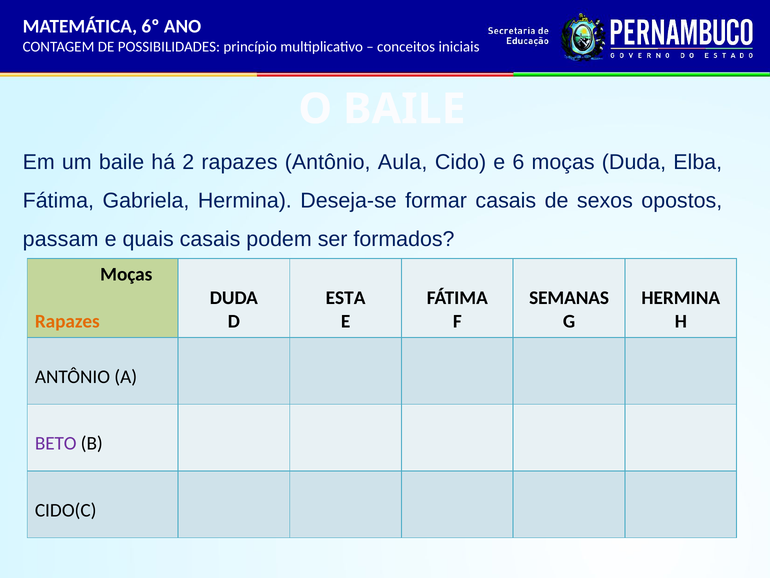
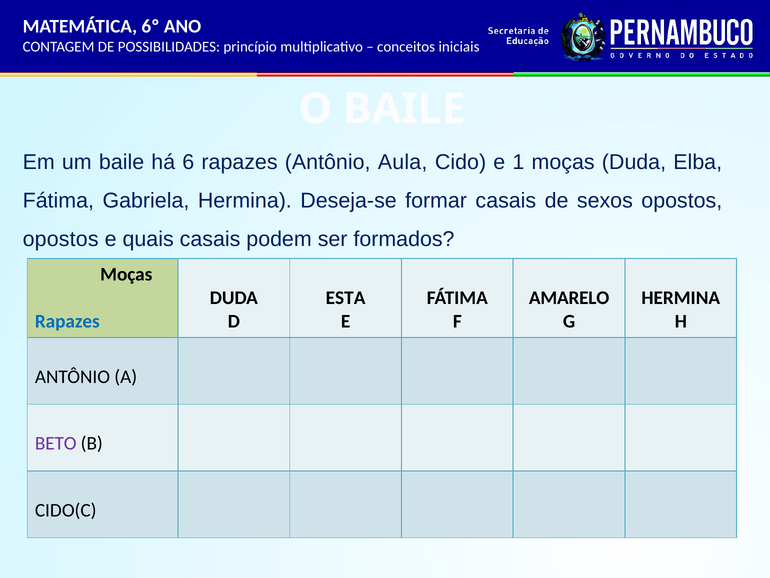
2: 2 -> 6
6: 6 -> 1
passam at (61, 239): passam -> opostos
SEMANAS: SEMANAS -> AMARELO
Rapazes at (67, 321) colour: orange -> blue
